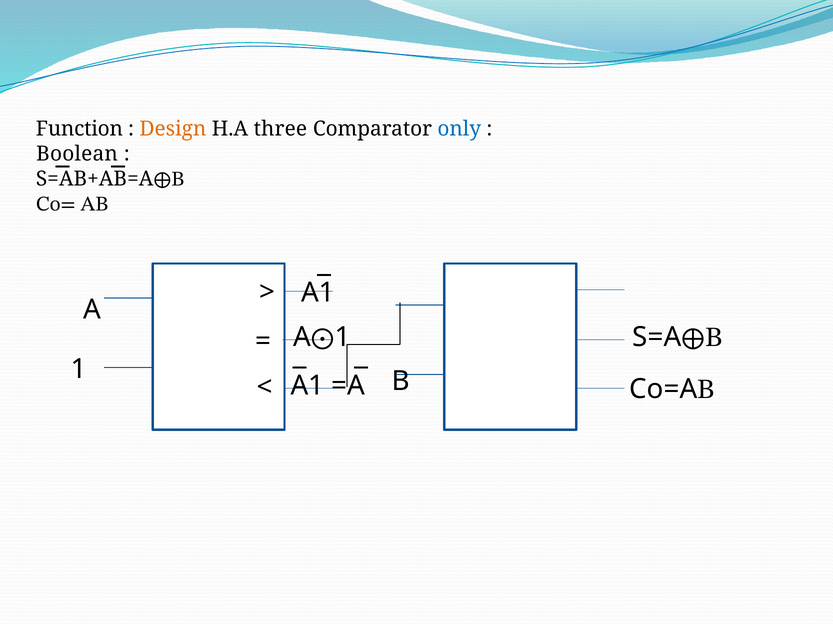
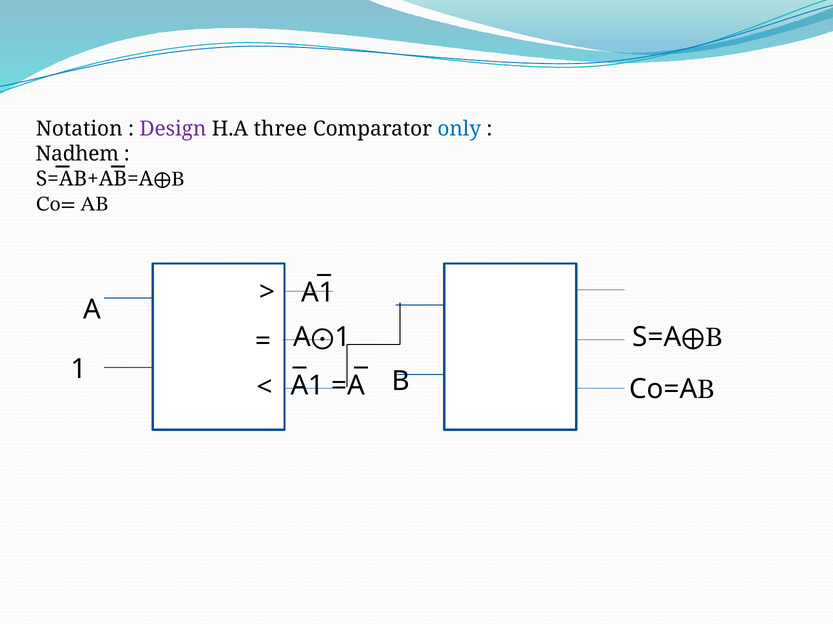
Function: Function -> Notation
Design colour: orange -> purple
Boolean: Boolean -> Nadhem
